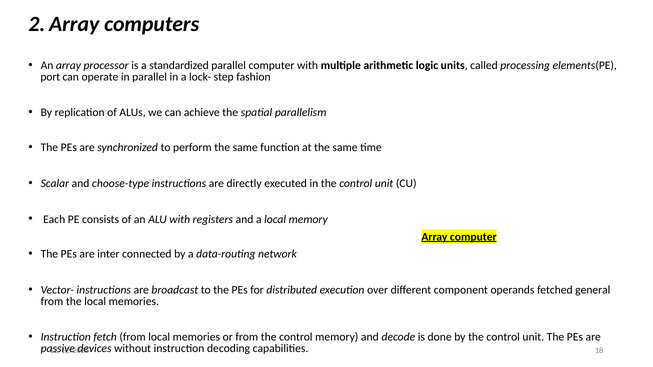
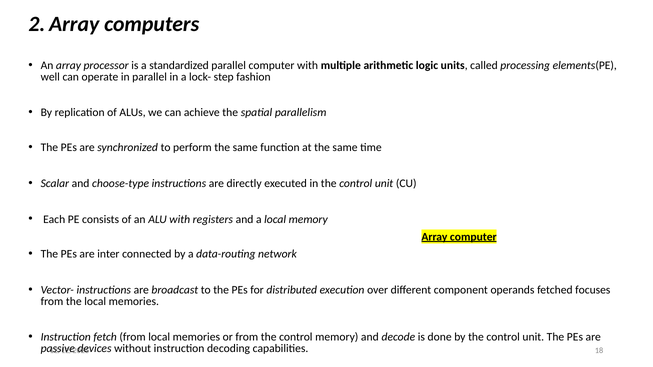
port: port -> well
general: general -> focuses
